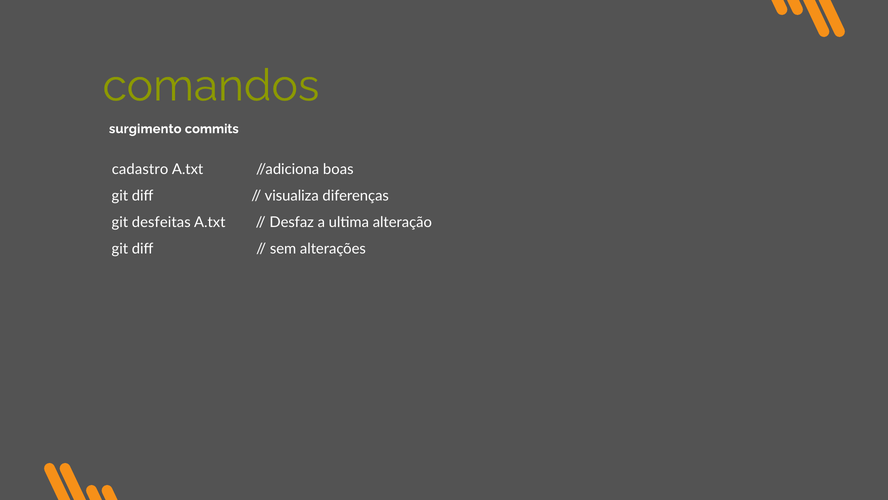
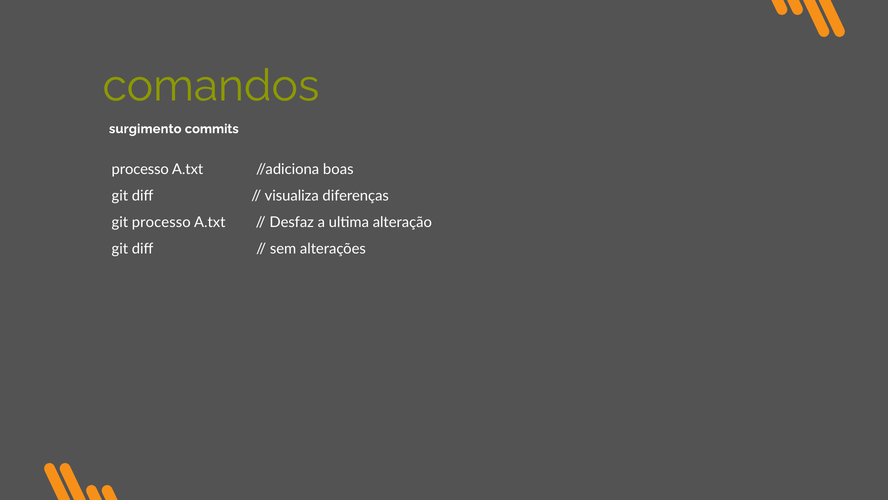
cadastro at (140, 169): cadastro -> processo
git desfeitas: desfeitas -> processo
